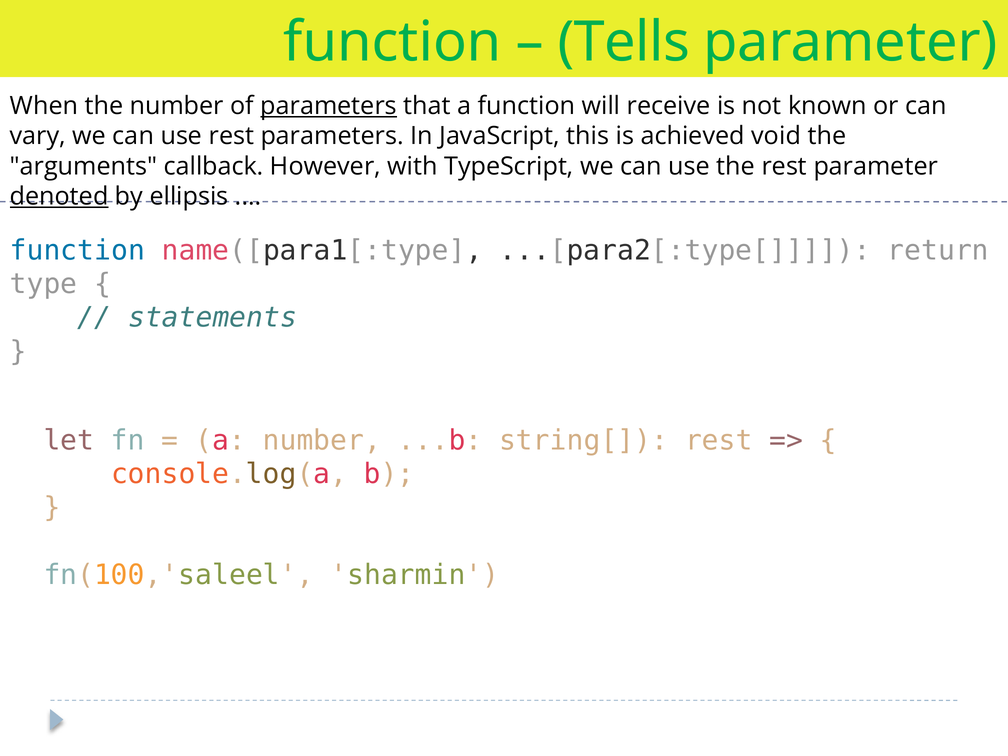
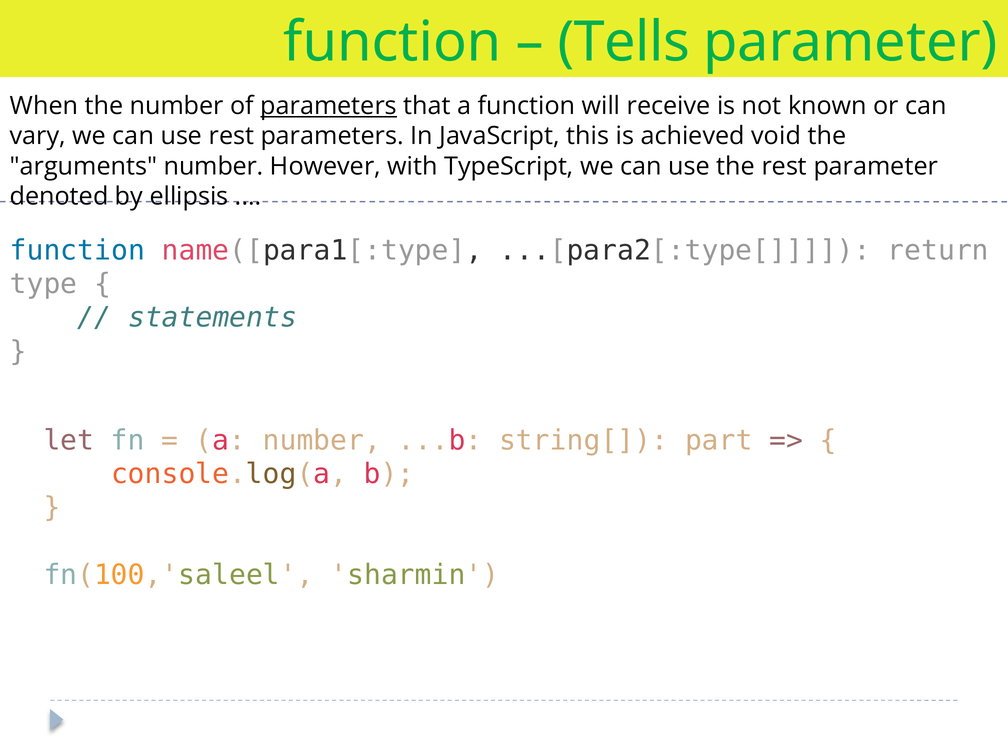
arguments callback: callback -> number
denoted underline: present -> none
string[ rest: rest -> part
